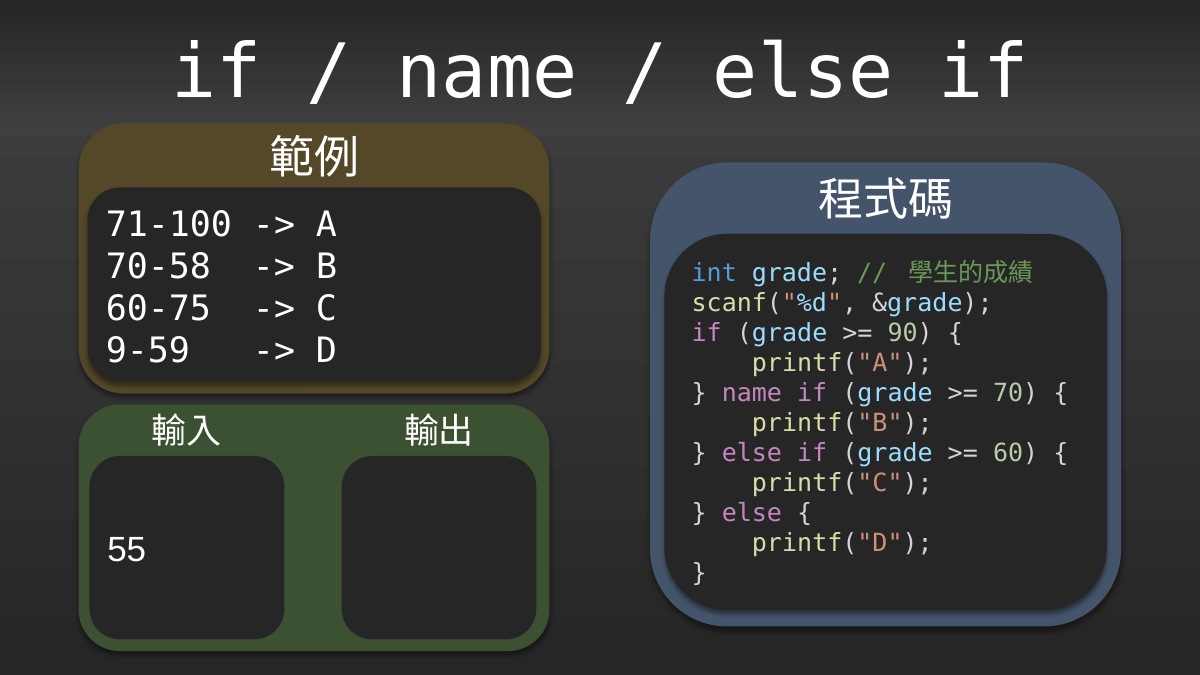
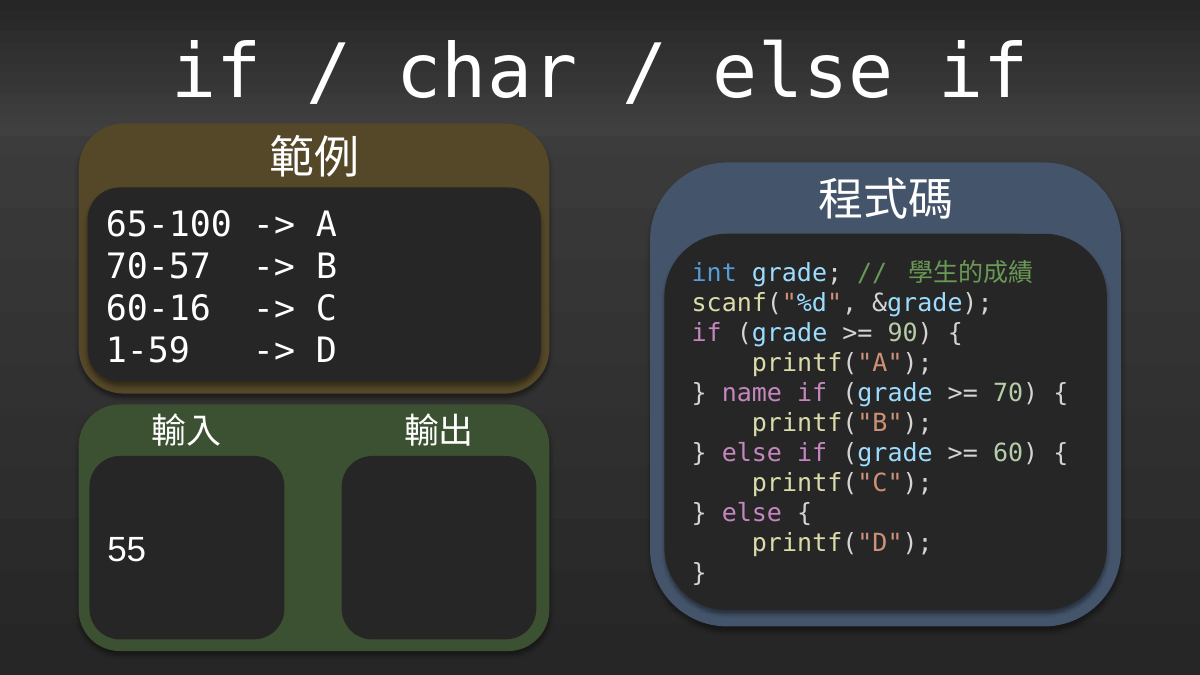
name at (487, 73): name -> char
71-100: 71-100 -> 65-100
70-58: 70-58 -> 70-57
60-75: 60-75 -> 60-16
9-59: 9-59 -> 1-59
